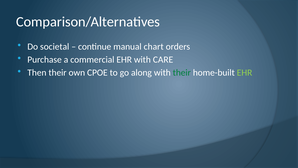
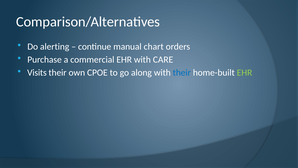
societal: societal -> alerting
Then: Then -> Visits
their at (182, 73) colour: green -> blue
